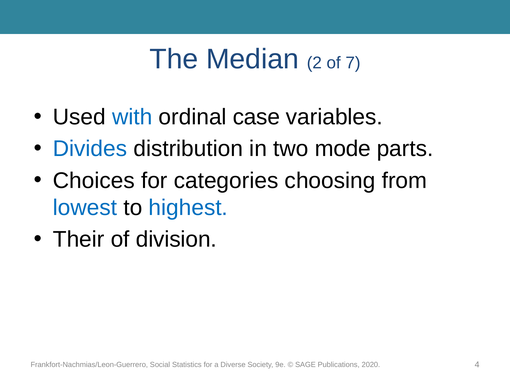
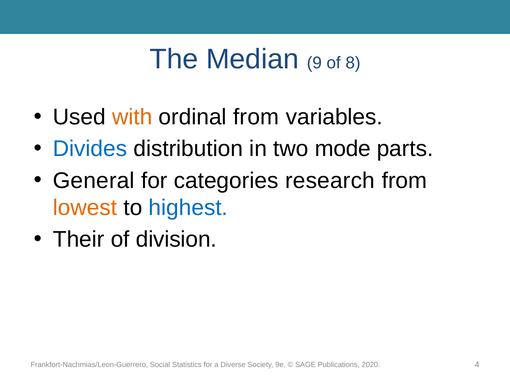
2: 2 -> 9
7: 7 -> 8
with colour: blue -> orange
ordinal case: case -> from
Choices: Choices -> General
choosing: choosing -> research
lowest colour: blue -> orange
